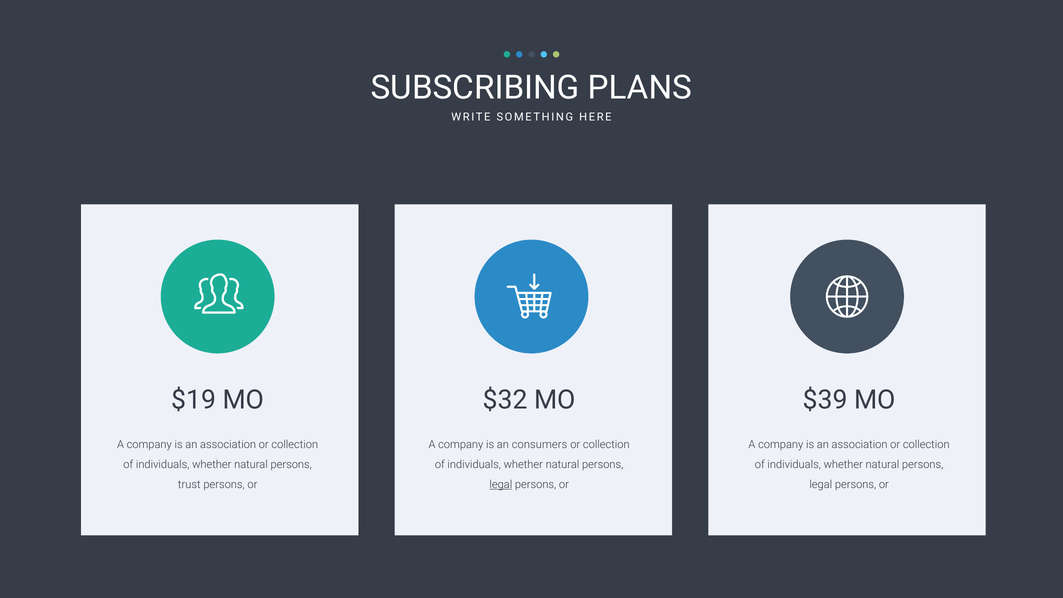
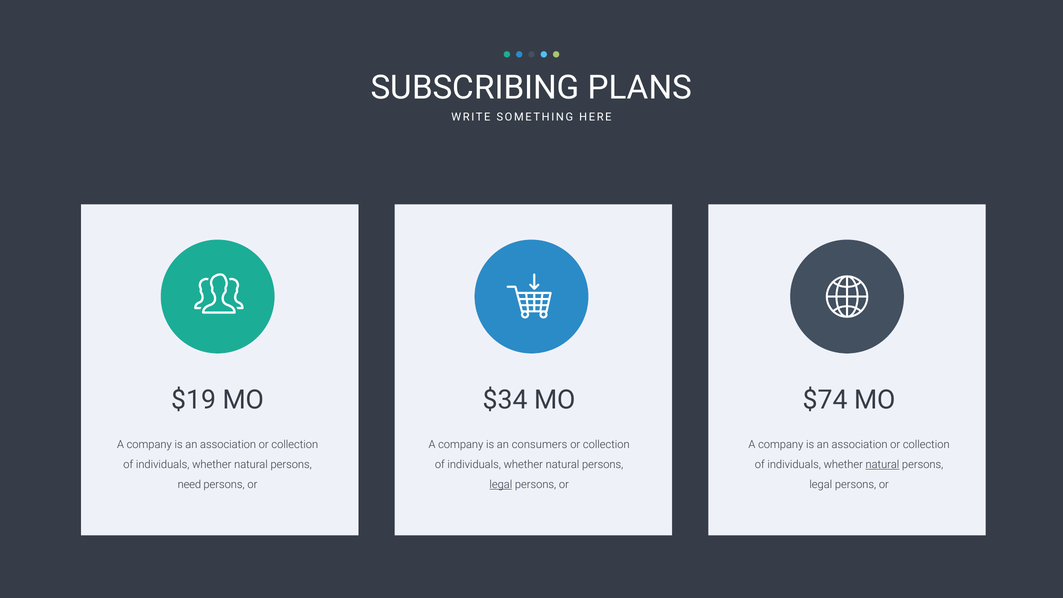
$32: $32 -> $34
$39: $39 -> $74
natural at (882, 465) underline: none -> present
trust: trust -> need
